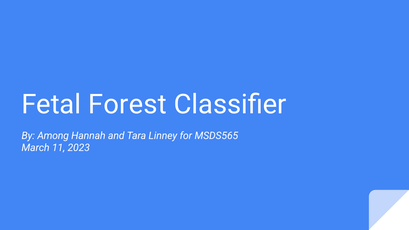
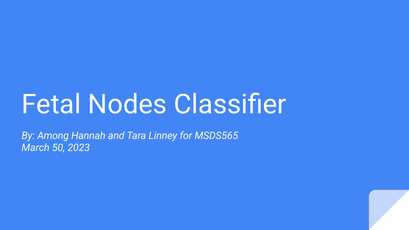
Forest: Forest -> Nodes
11: 11 -> 50
